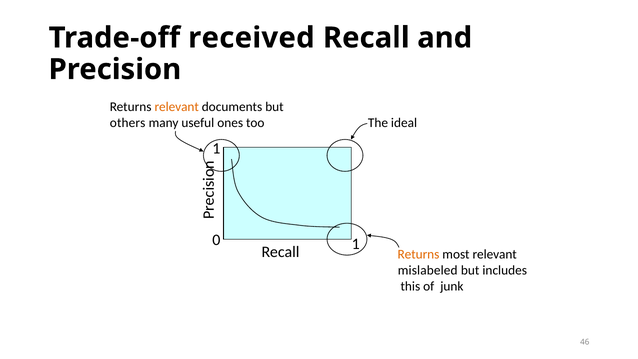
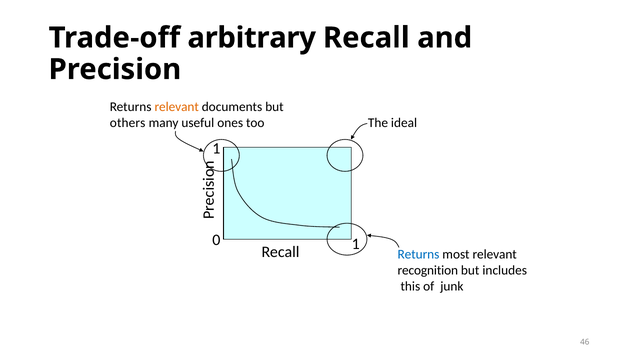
received: received -> arbitrary
Returns at (418, 254) colour: orange -> blue
mislabeled: mislabeled -> recognition
